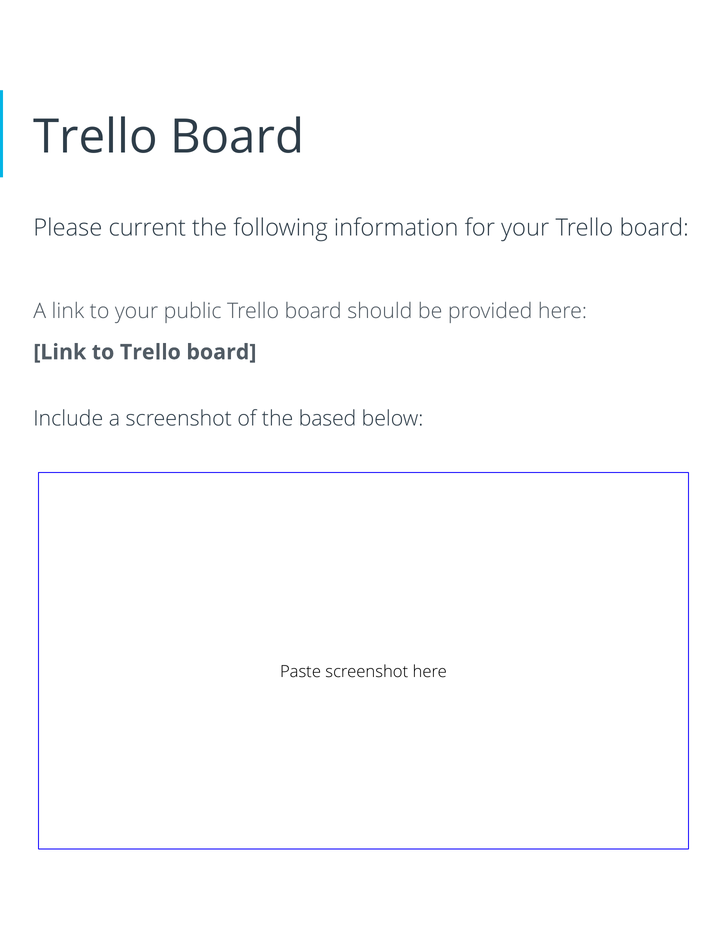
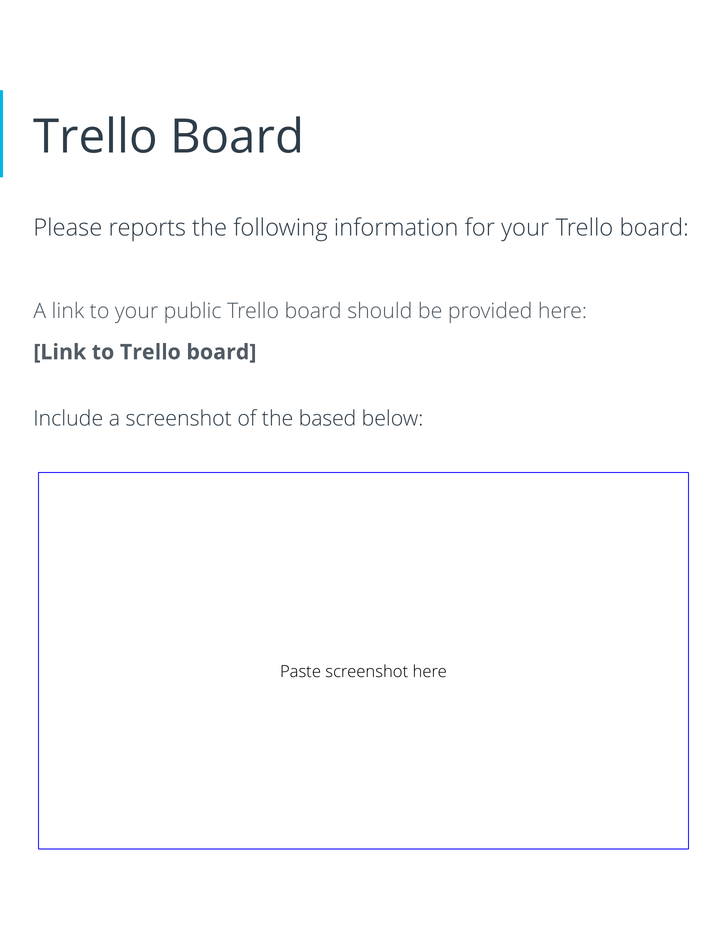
current: current -> reports
